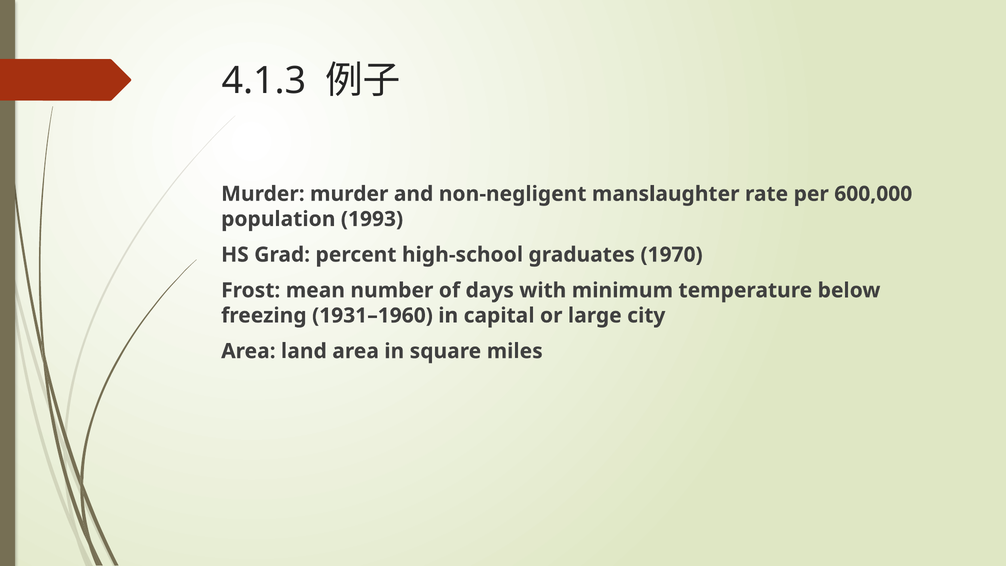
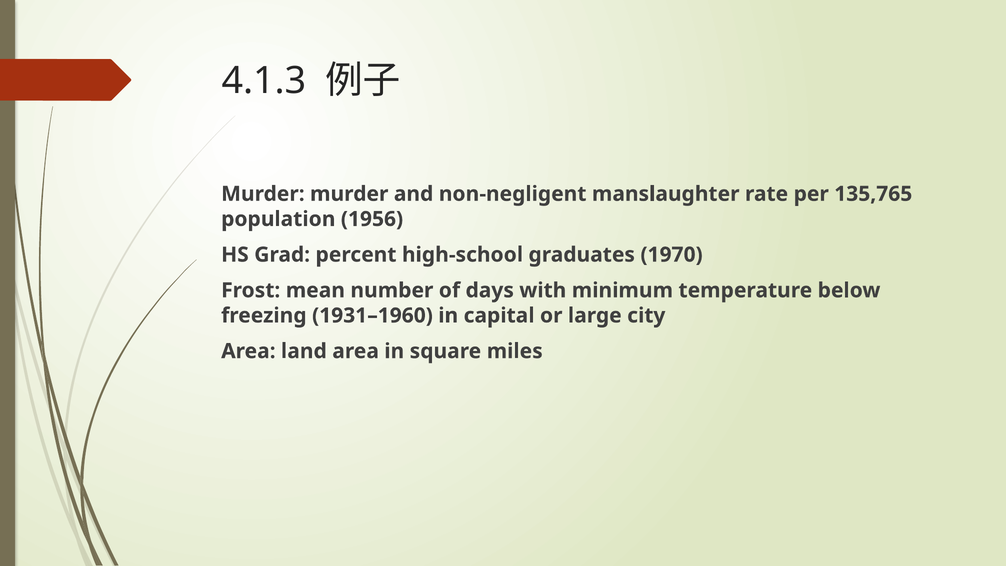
600,000: 600,000 -> 135,765
1993: 1993 -> 1956
